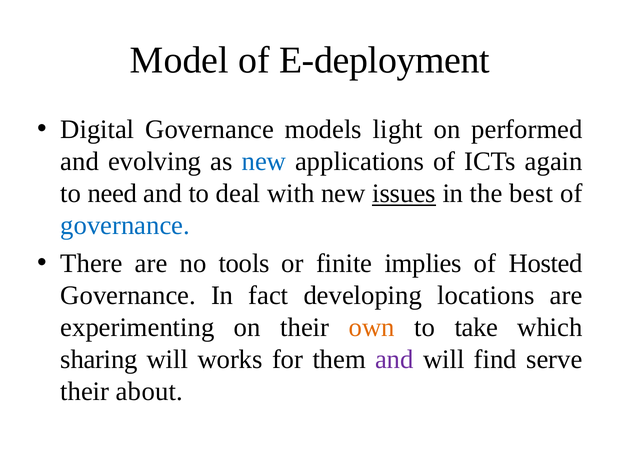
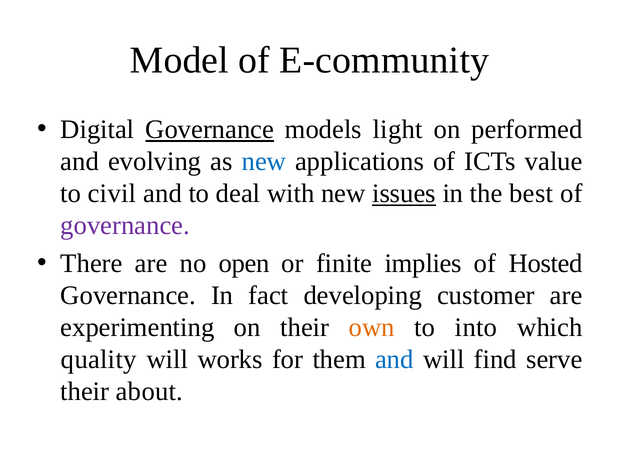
E-deployment: E-deployment -> E-community
Governance at (210, 129) underline: none -> present
again: again -> value
need: need -> civil
governance at (125, 226) colour: blue -> purple
tools: tools -> open
locations: locations -> customer
take: take -> into
sharing: sharing -> quality
and at (394, 359) colour: purple -> blue
